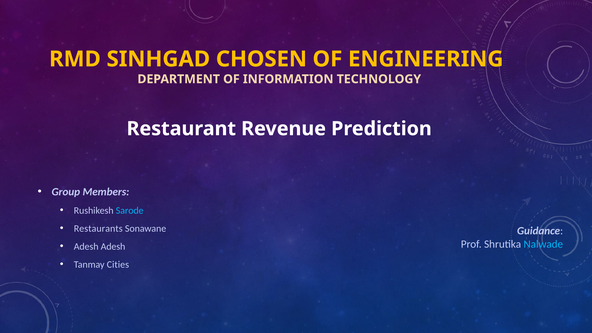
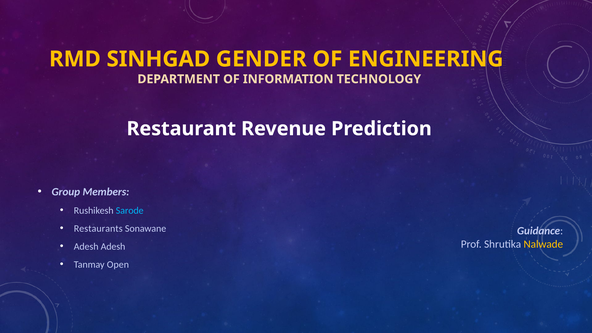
CHOSEN: CHOSEN -> GENDER
Nalwade colour: light blue -> yellow
Cities: Cities -> Open
